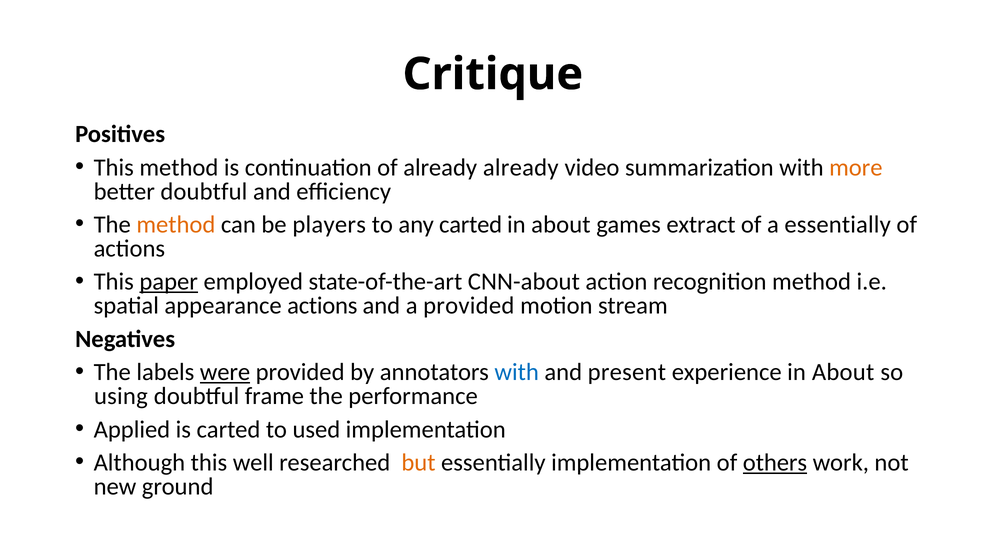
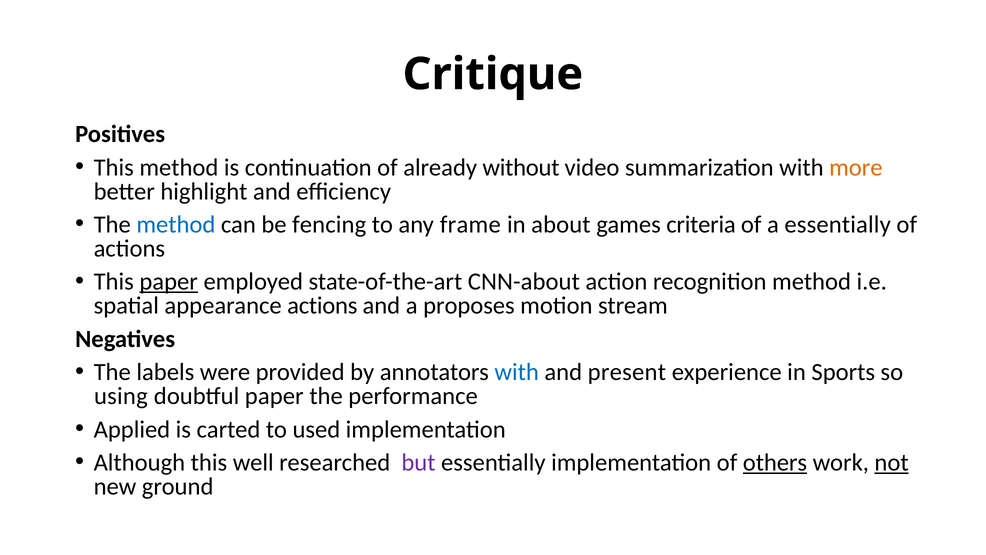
already already: already -> without
better doubtful: doubtful -> highlight
method at (176, 224) colour: orange -> blue
players: players -> fencing
any carted: carted -> frame
extract: extract -> criteria
a provided: provided -> proposes
were underline: present -> none
experience in About: About -> Sports
doubtful frame: frame -> paper
but colour: orange -> purple
not underline: none -> present
